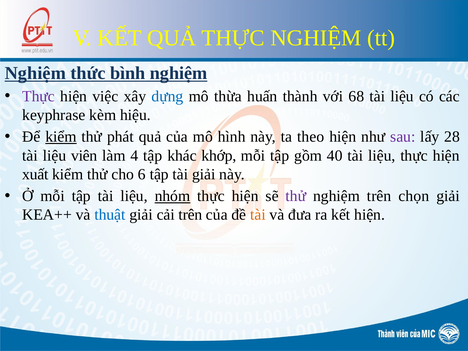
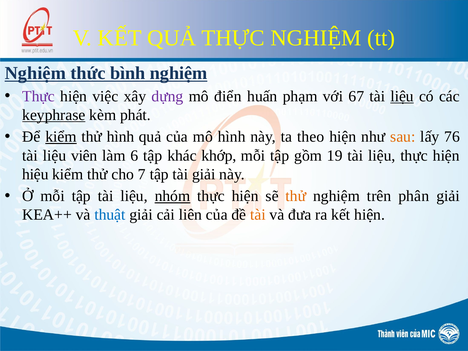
dựng colour: blue -> purple
thừa: thừa -> điển
thành: thành -> phạm
68: 68 -> 67
liệu at (402, 96) underline: none -> present
keyphrase underline: none -> present
hiệu: hiệu -> phát
thử phát: phát -> hình
sau colour: purple -> orange
28: 28 -> 76
4: 4 -> 6
40: 40 -> 19
xuất: xuất -> hiệu
6: 6 -> 7
thử at (296, 196) colour: purple -> orange
chọn: chọn -> phân
cải trên: trên -> liên
